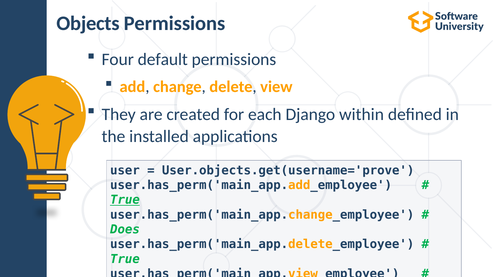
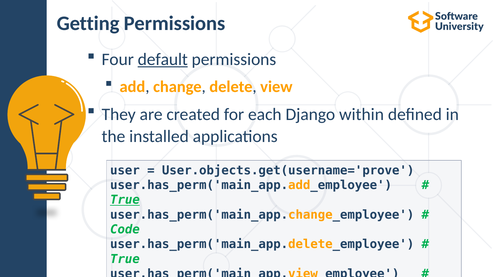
Objects: Objects -> Getting
default underline: none -> present
Does: Does -> Code
